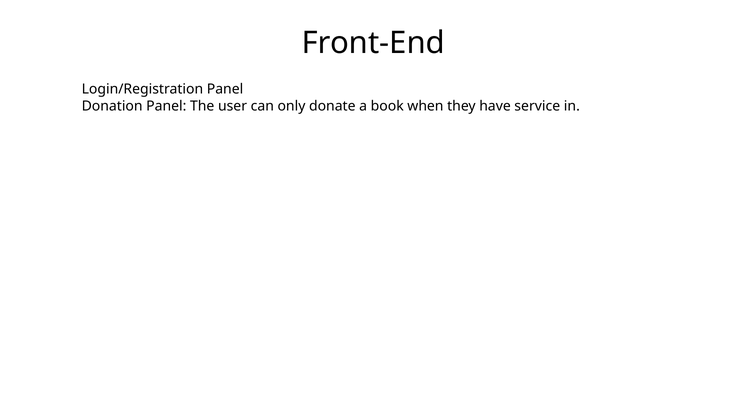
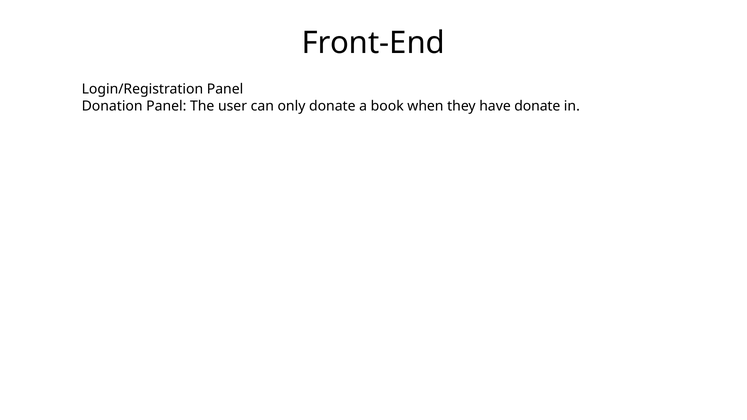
have service: service -> donate
